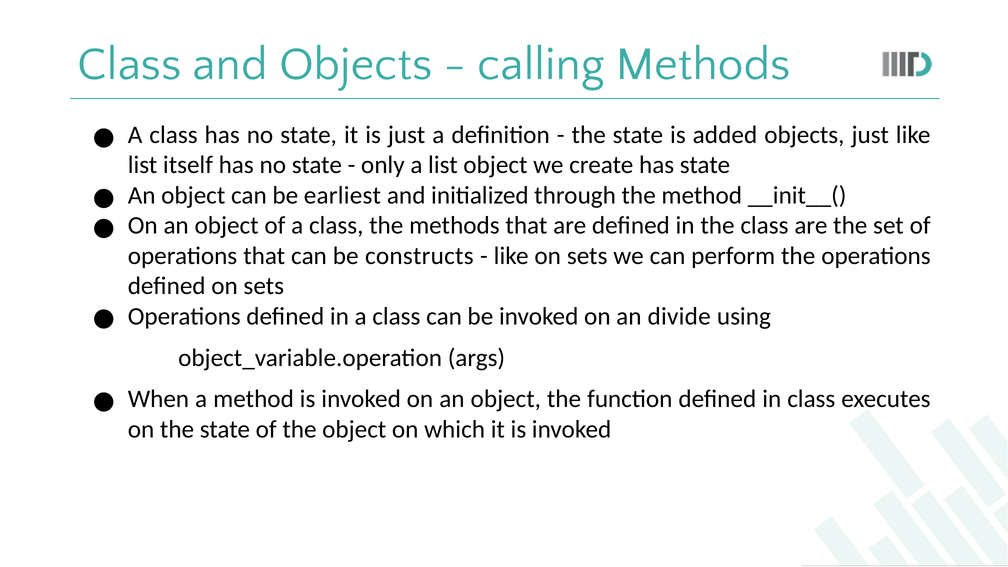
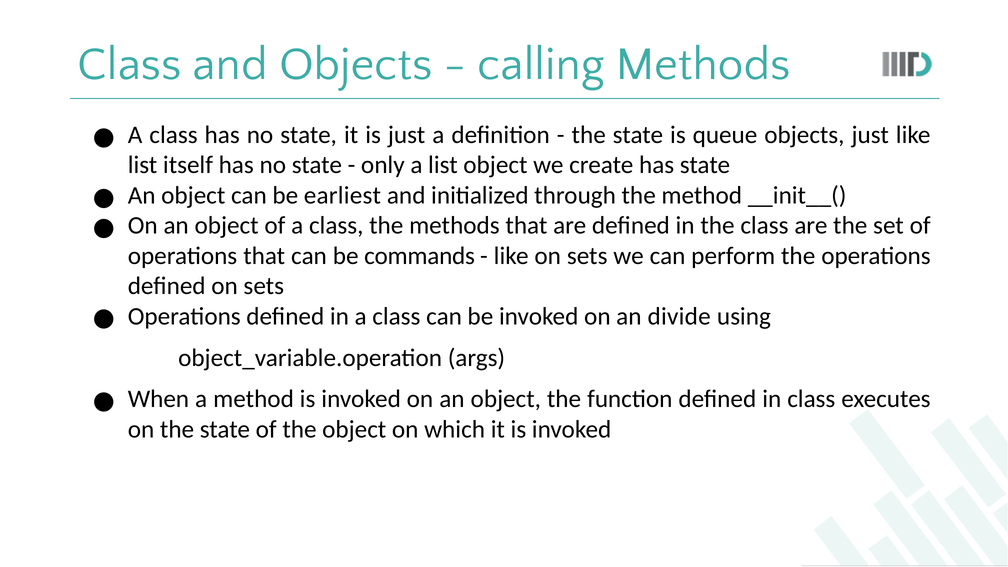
added: added -> queue
constructs: constructs -> commands
